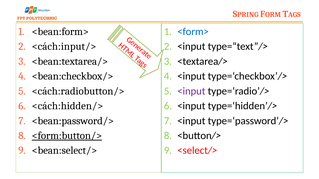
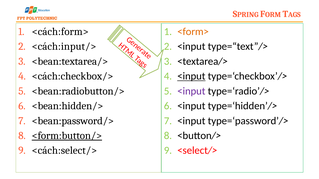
<bean:form>: <bean:form> -> <cách:form>
<form> colour: blue -> orange
<bean:checkbox/>: <bean:checkbox/> -> <cách:checkbox/>
<input at (191, 76) underline: none -> present
<cách:radiobutton/>: <cách:radiobutton/> -> <bean:radiobutton/>
<cách:hidden/>: <cách:hidden/> -> <bean:hidden/>
<bean:select/>: <bean:select/> -> <cách:select/>
